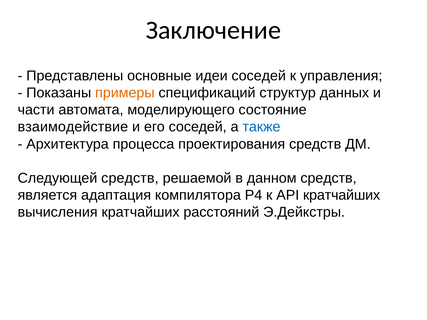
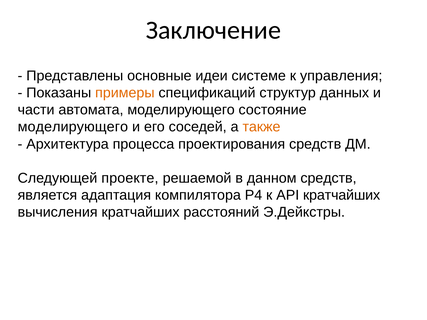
идеи соседей: соседей -> системе
взаимодействие at (73, 127): взаимодействие -> моделирующего
также colour: blue -> orange
Следующей средств: средств -> проекте
